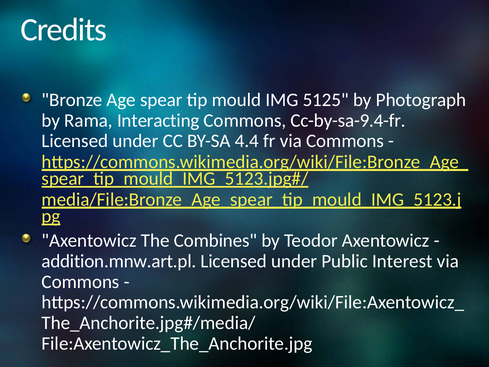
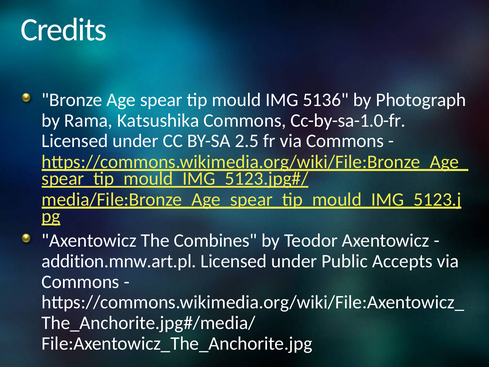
5125: 5125 -> 5136
Interacting: Interacting -> Katsushika
Cc-by-sa-9.4-fr: Cc-by-sa-9.4-fr -> Cc-by-sa-1.0-fr
4.4: 4.4 -> 2.5
Interest: Interest -> Accepts
